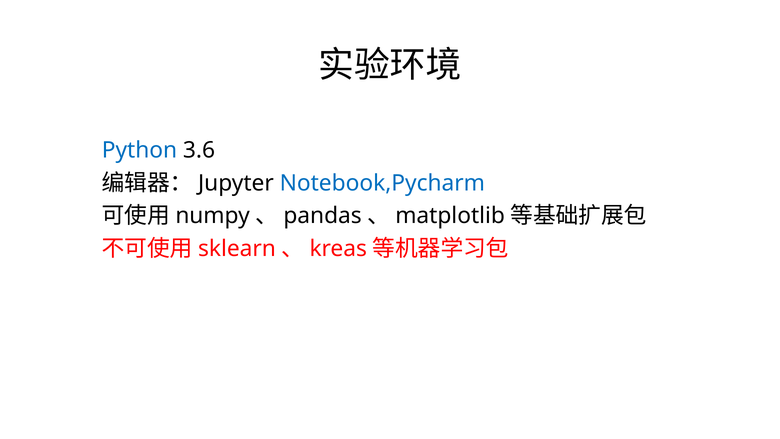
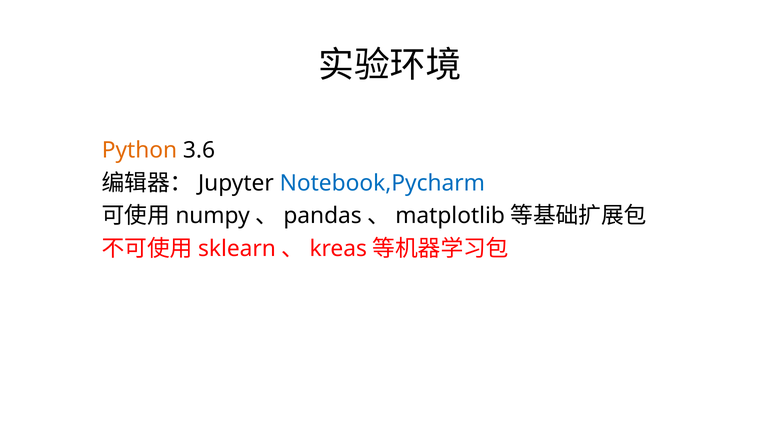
Python colour: blue -> orange
